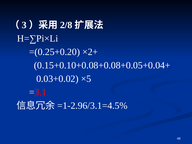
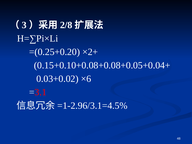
×5: ×5 -> ×6
